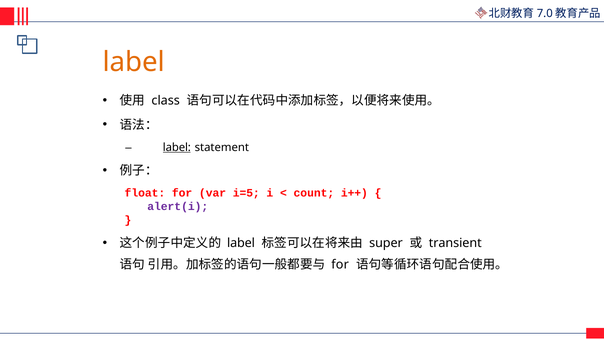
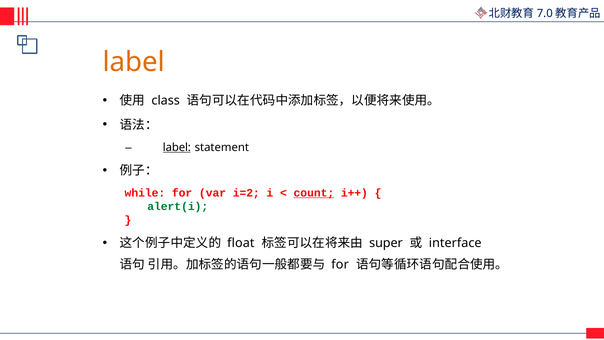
float: float -> while
i=5: i=5 -> i=2
count underline: none -> present
alert(i colour: purple -> green
label at (241, 243): label -> float
transient: transient -> interface
